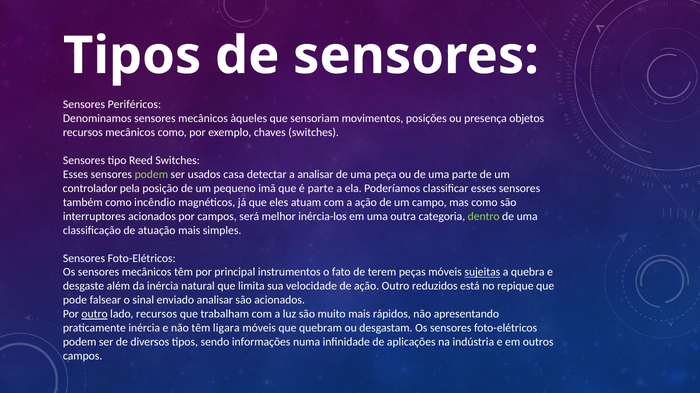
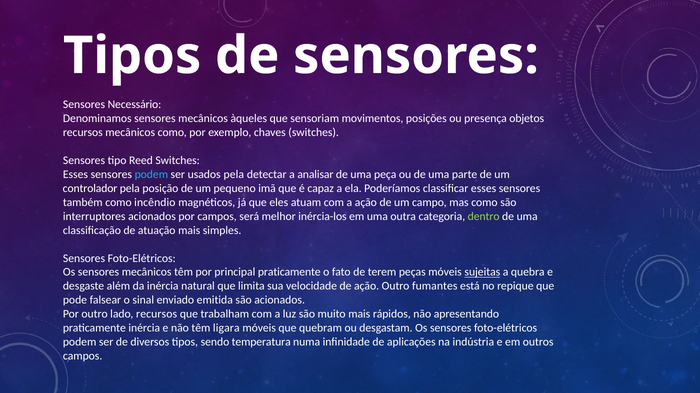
Periféricos: Periféricos -> Necessário
podem at (151, 175) colour: light green -> light blue
usados casa: casa -> pela
é parte: parte -> capaz
principal instrumentos: instrumentos -> praticamente
reduzidos: reduzidos -> fumantes
enviado analisar: analisar -> emitida
outro at (95, 315) underline: present -> none
informações: informações -> temperatura
